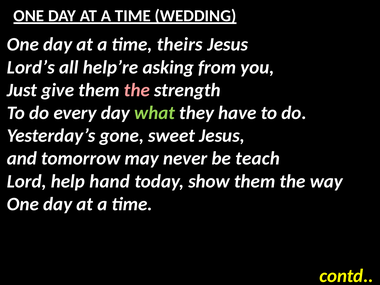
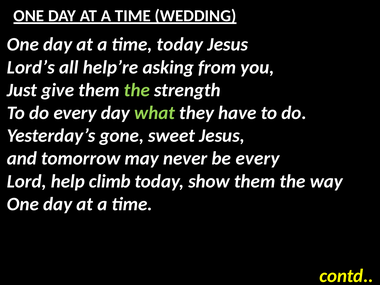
time theirs: theirs -> today
the at (137, 90) colour: pink -> light green
be teach: teach -> every
hand: hand -> climb
